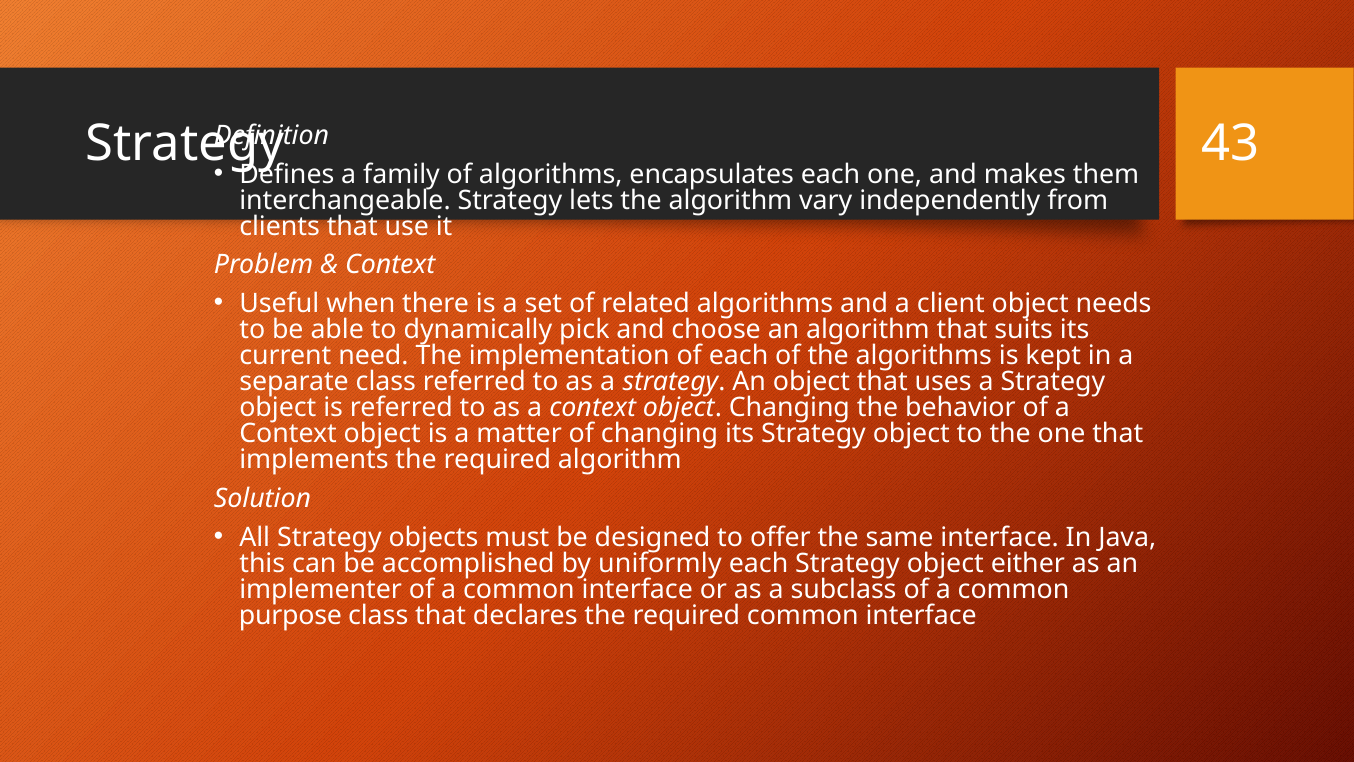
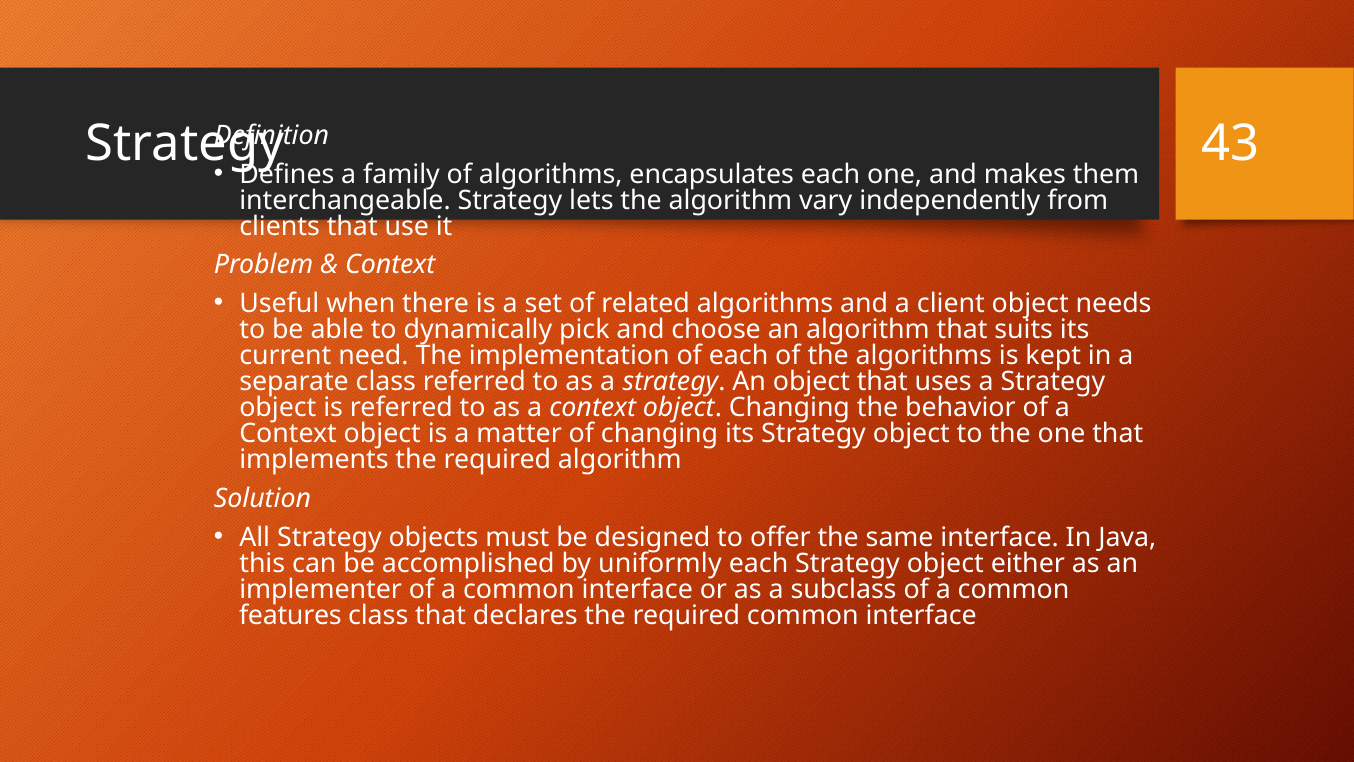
purpose: purpose -> features
